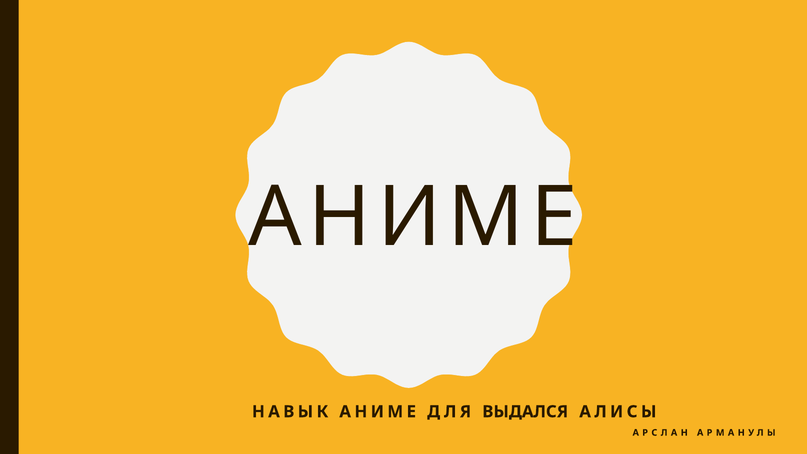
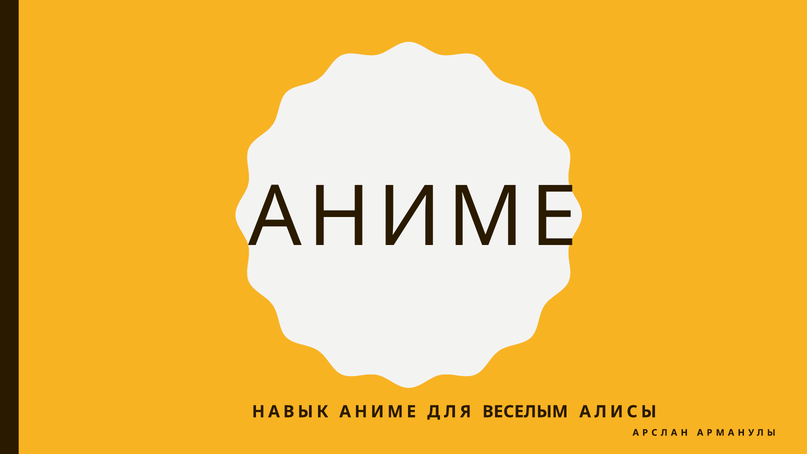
ВЫДАЛСЯ: ВЫДАЛСЯ -> ВЕСЕЛЫМ
